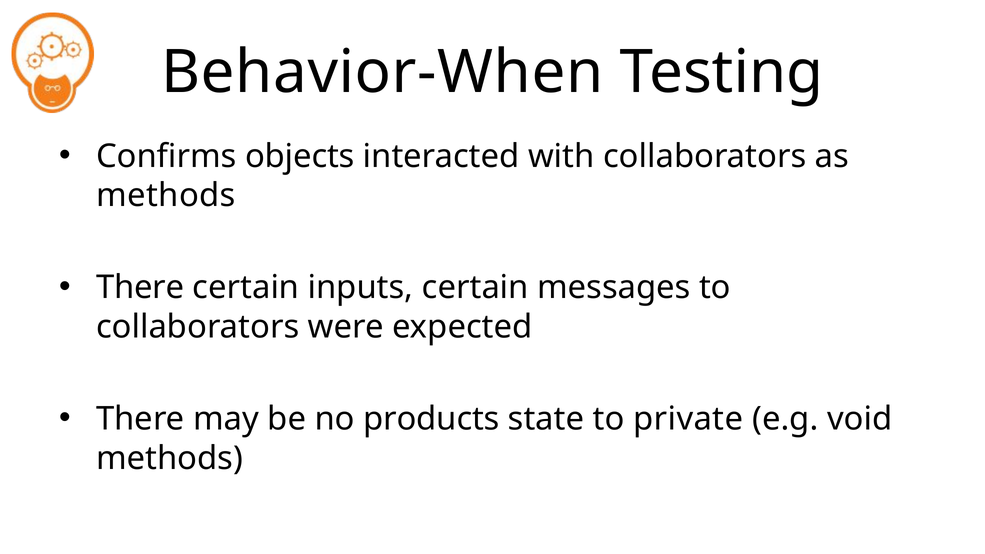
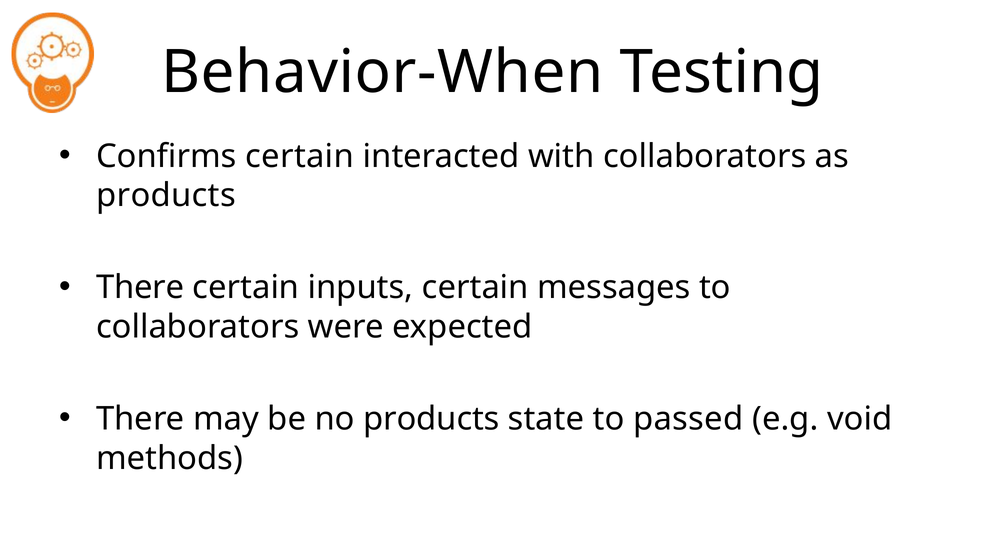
Confirms objects: objects -> certain
methods at (166, 196): methods -> products
private: private -> passed
